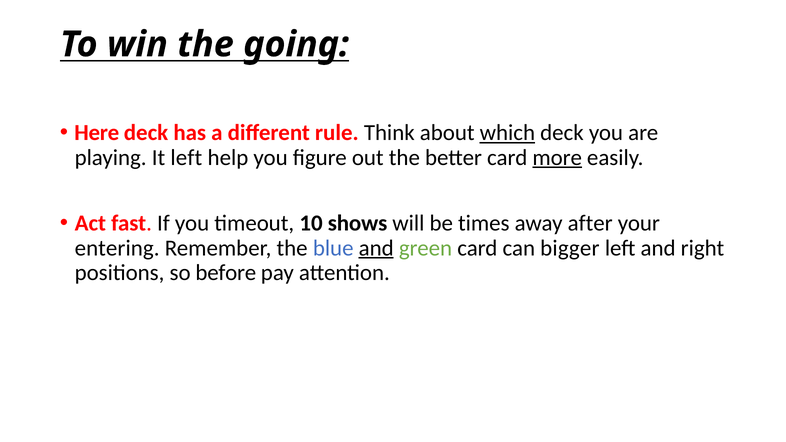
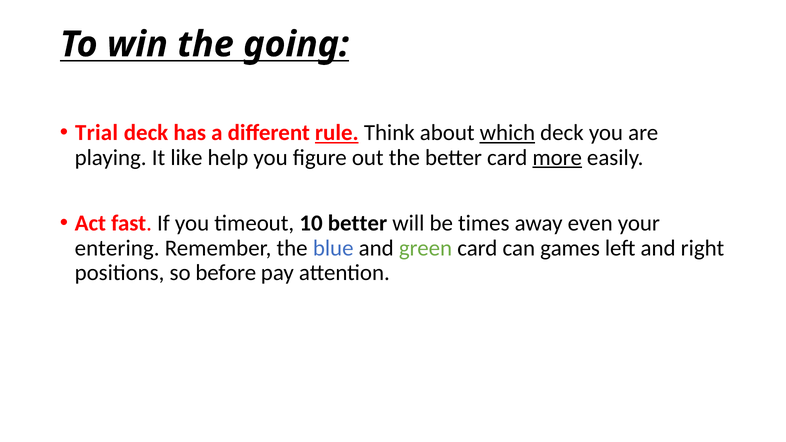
Here: Here -> Trial
rule underline: none -> present
It left: left -> like
10 shows: shows -> better
after: after -> even
and at (376, 248) underline: present -> none
bigger: bigger -> games
